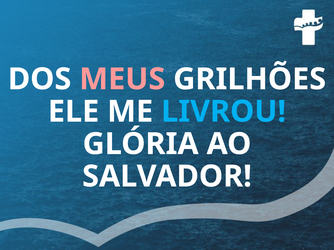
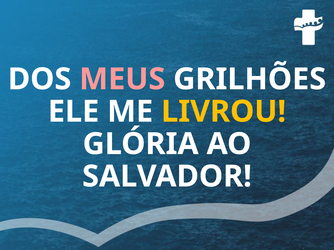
LIVROU colour: light blue -> yellow
